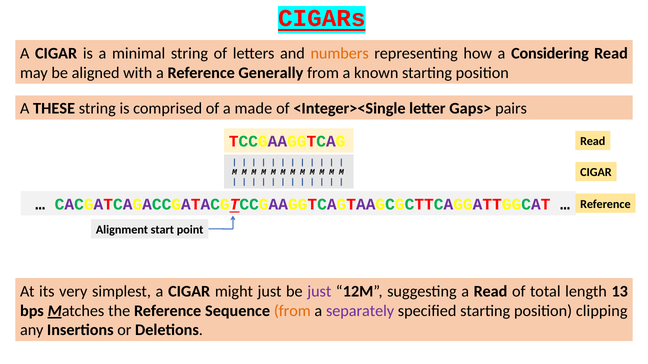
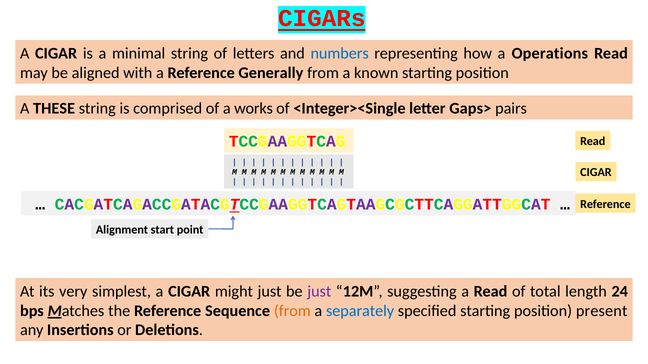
numbers colour: orange -> blue
Considering: Considering -> Operations
made: made -> works
13: 13 -> 24
separately colour: purple -> blue
clipping: clipping -> present
